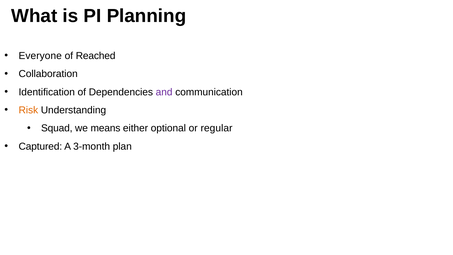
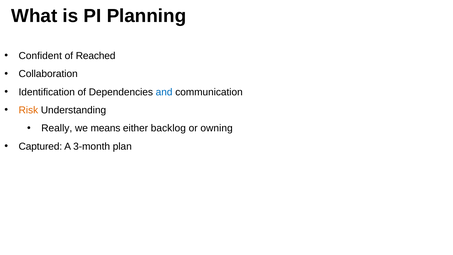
Everyone: Everyone -> Confident
and colour: purple -> blue
Squad: Squad -> Really
optional: optional -> backlog
regular: regular -> owning
